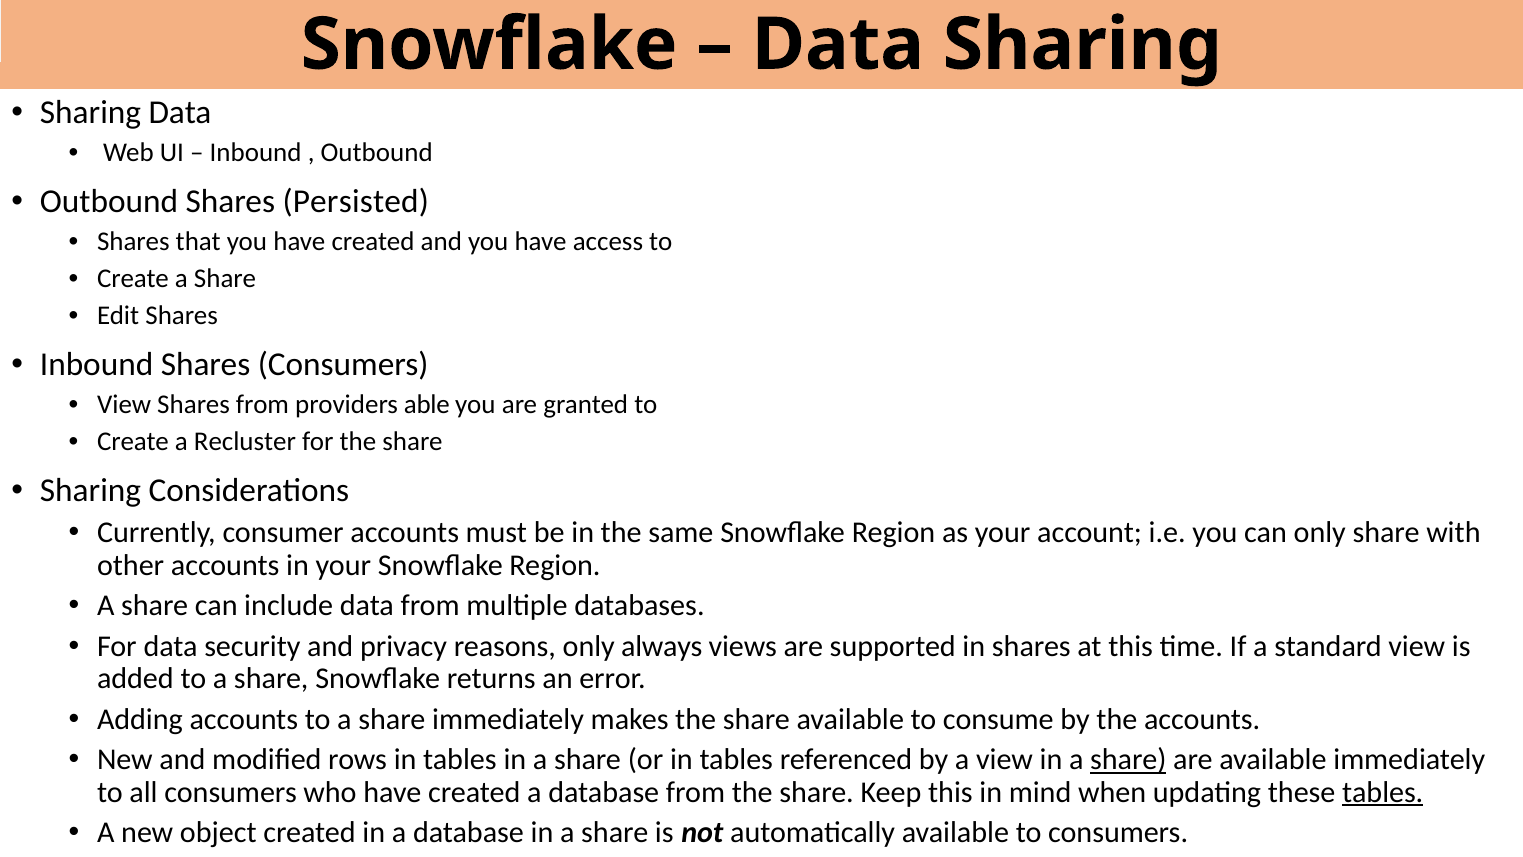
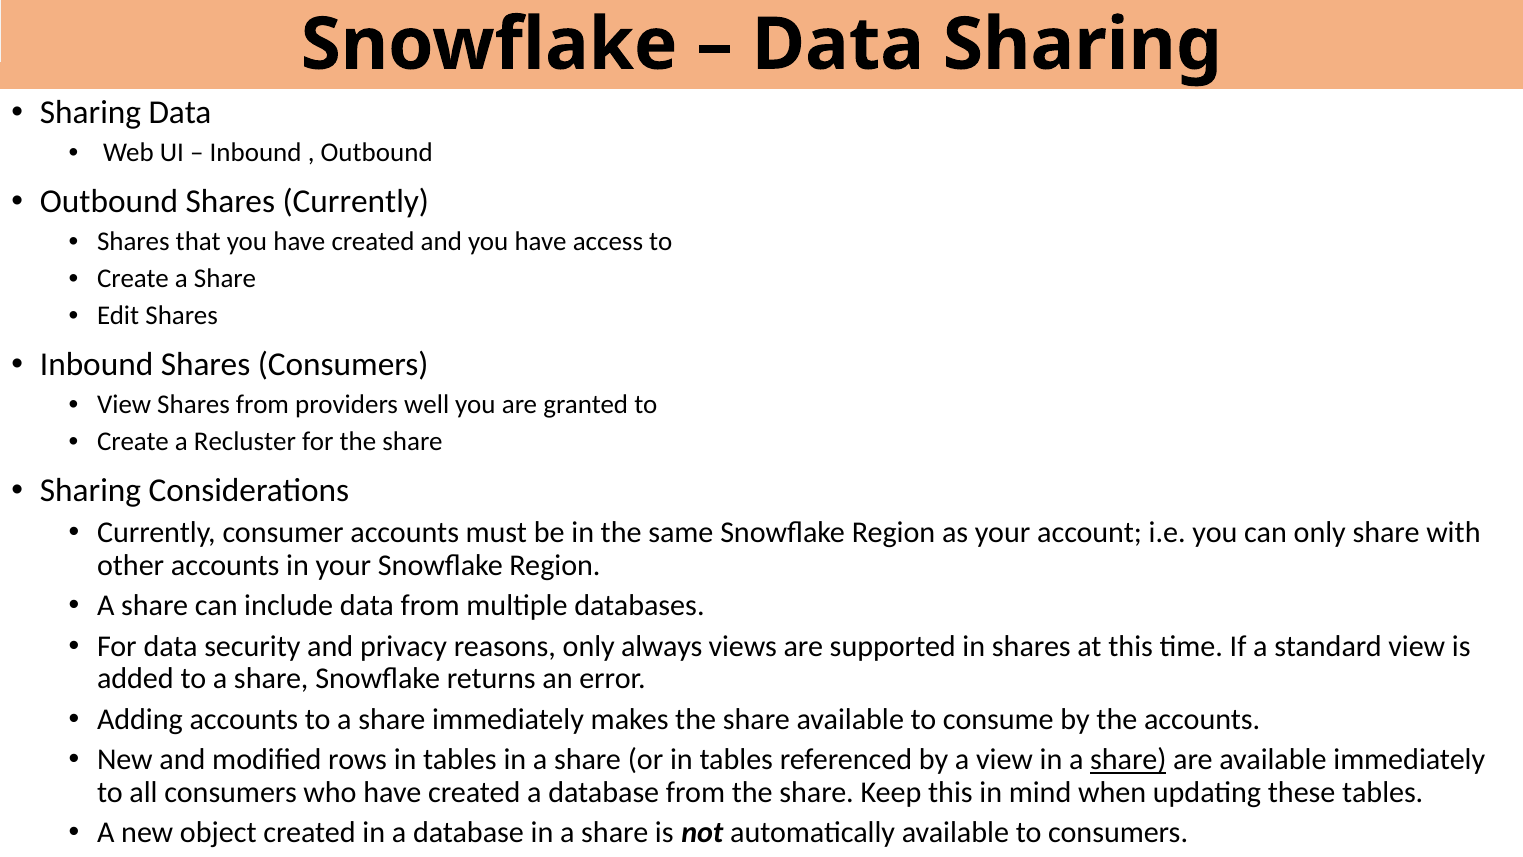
Shares Persisted: Persisted -> Currently
able: able -> well
tables at (1383, 792) underline: present -> none
